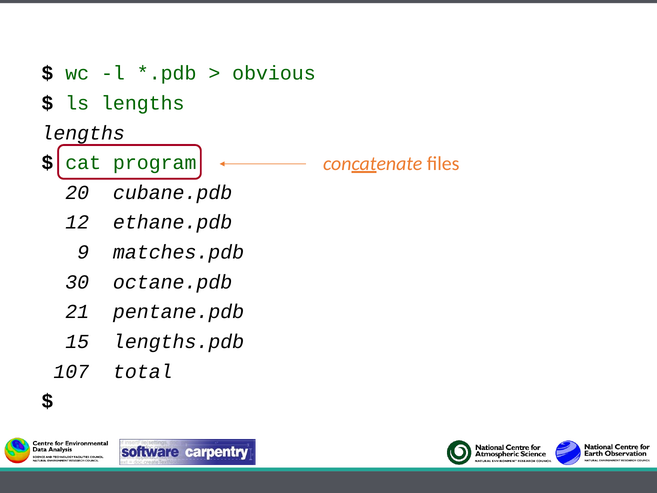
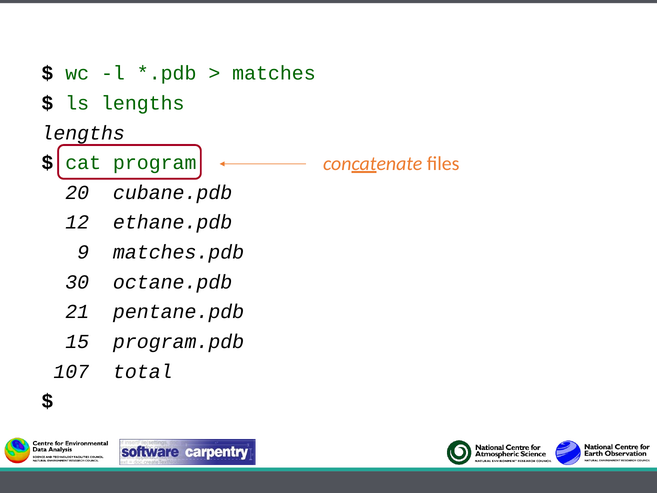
obvious: obvious -> matches
lengths.pdb: lengths.pdb -> program.pdb
